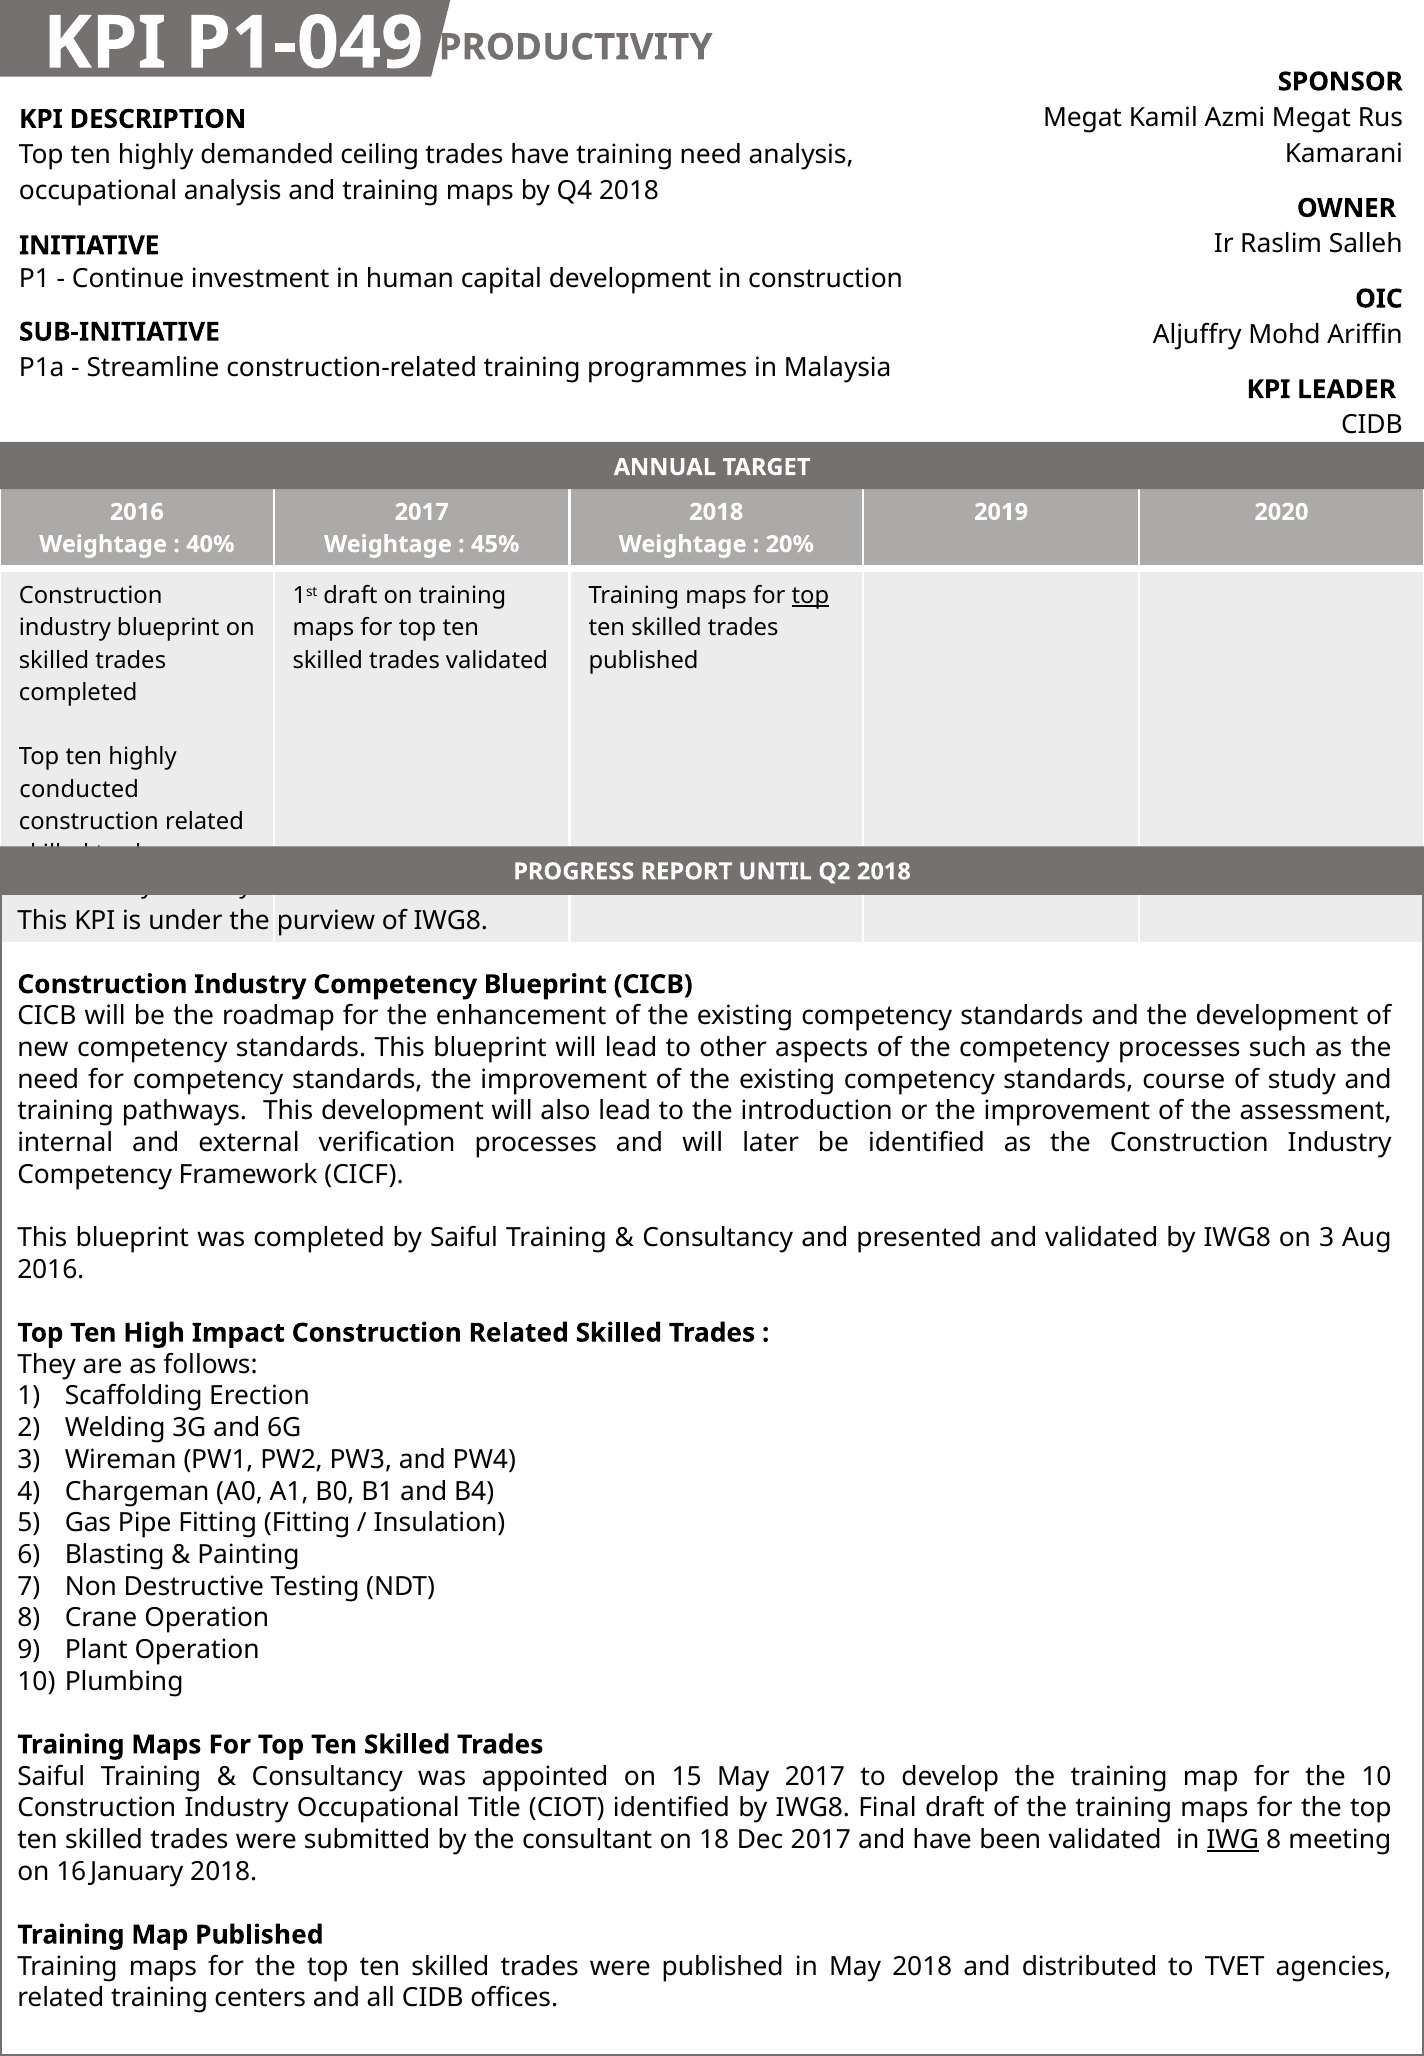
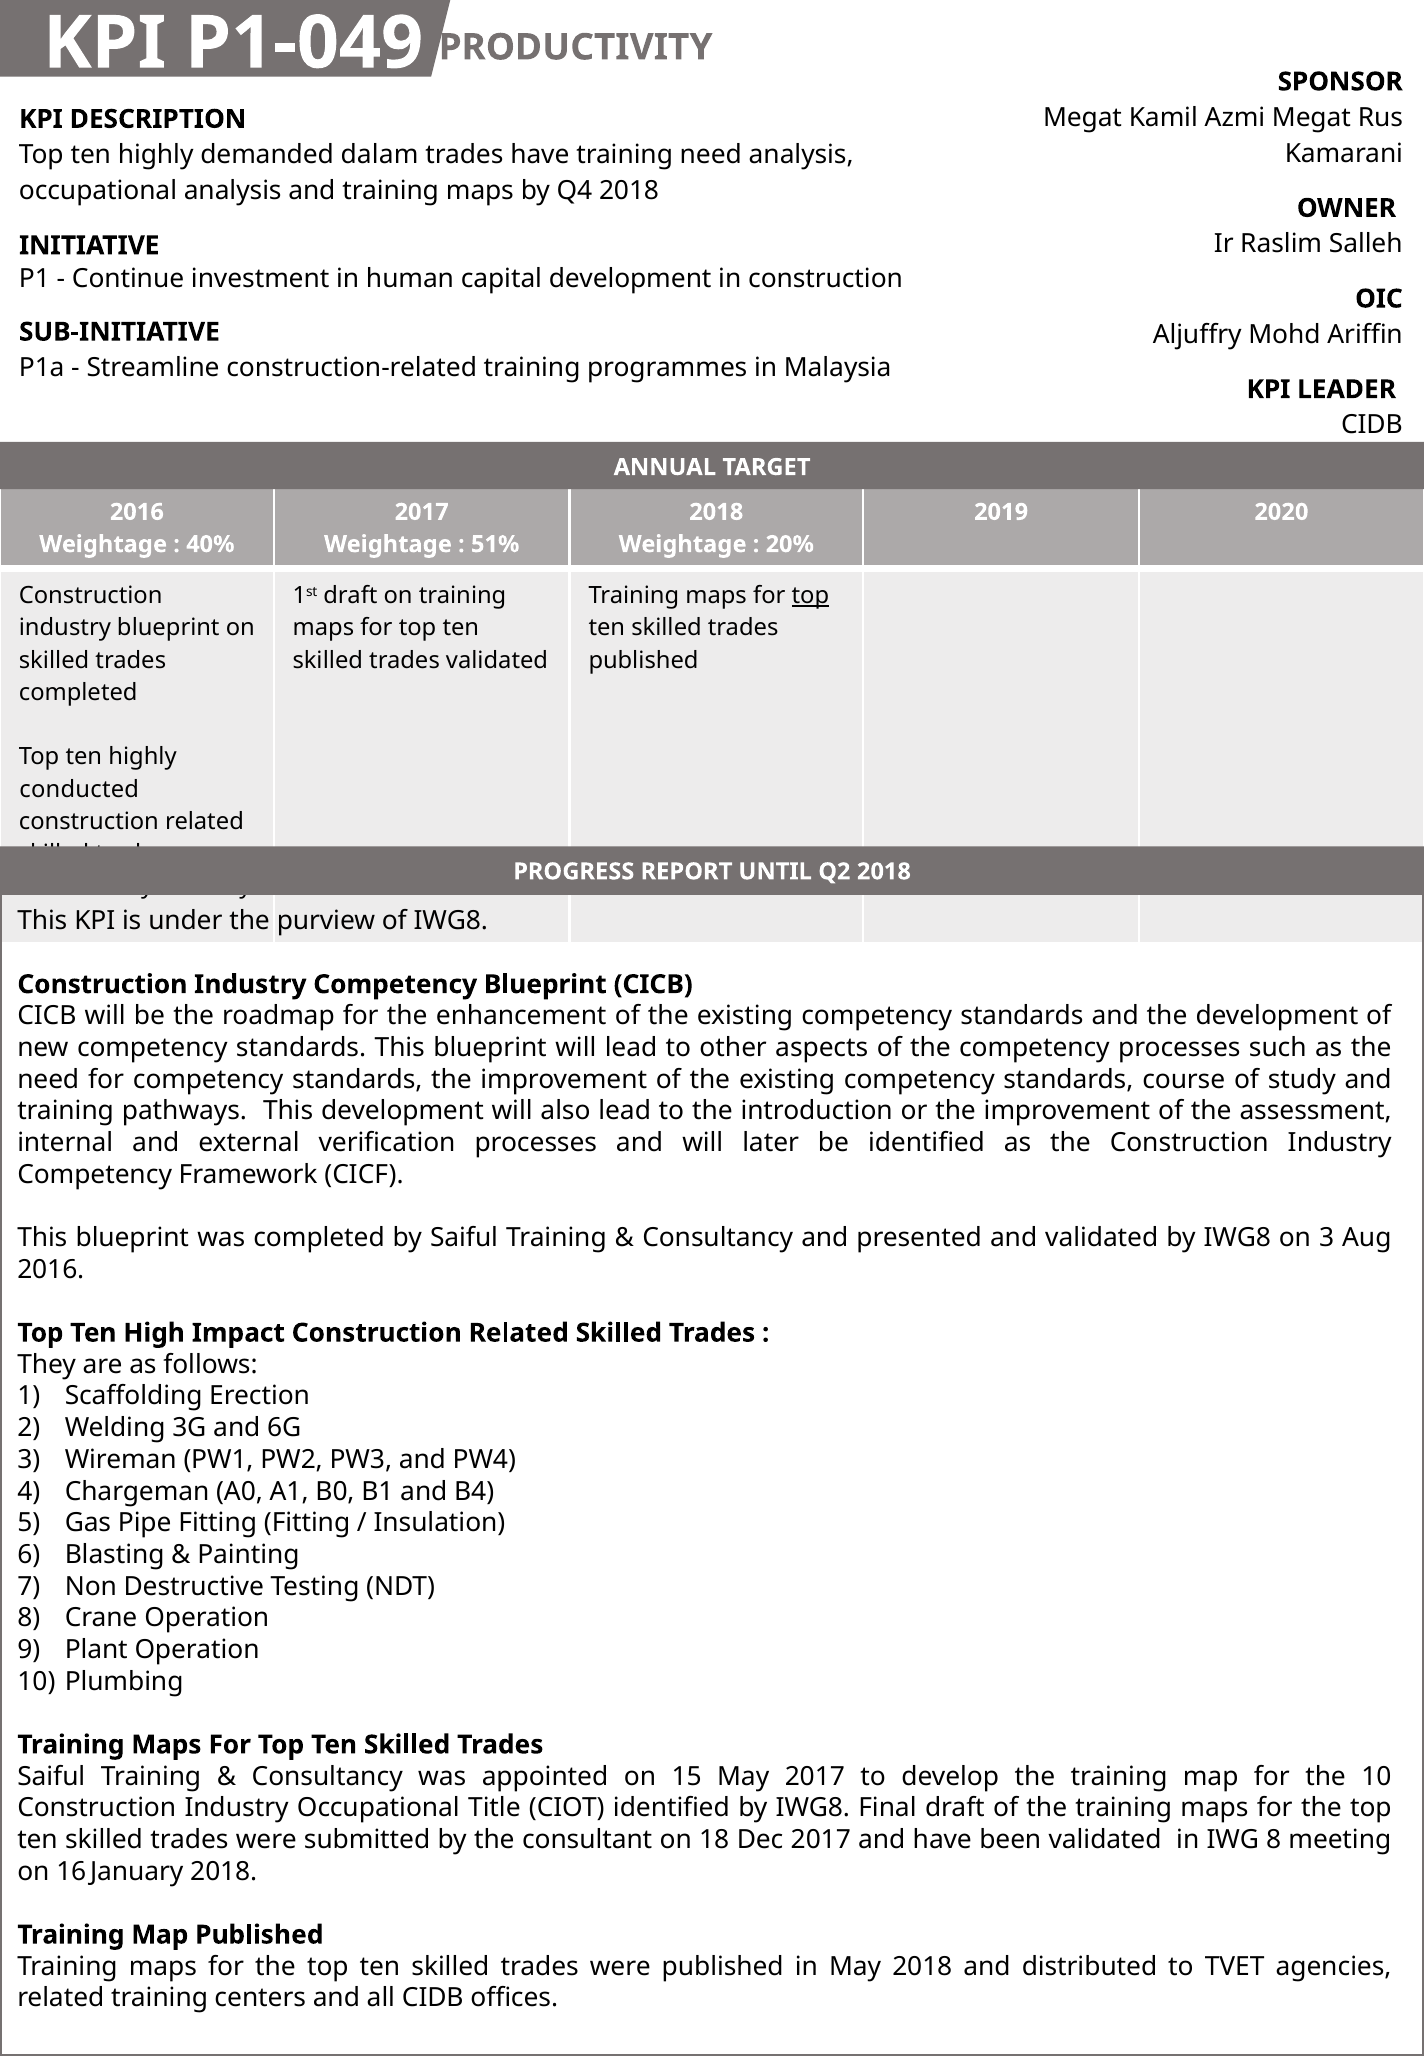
ceiling: ceiling -> dalam
45%: 45% -> 51%
IWG underline: present -> none
